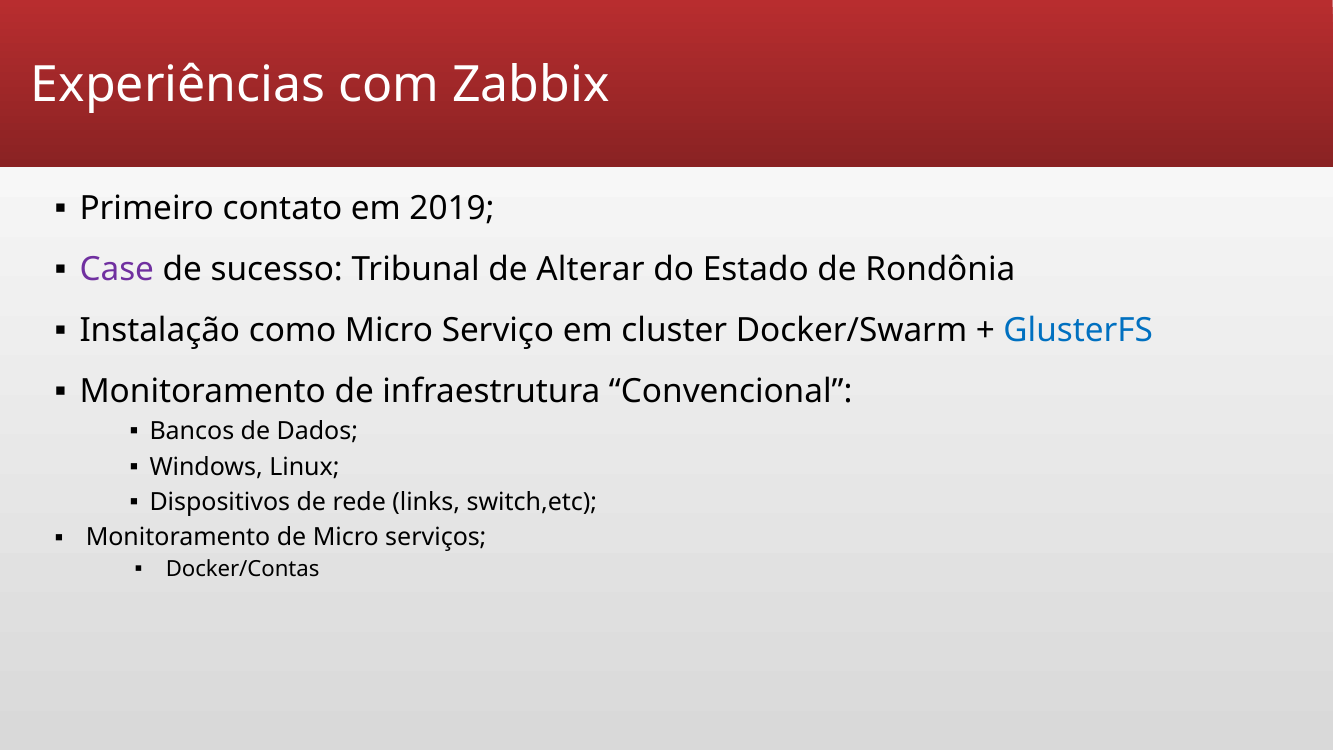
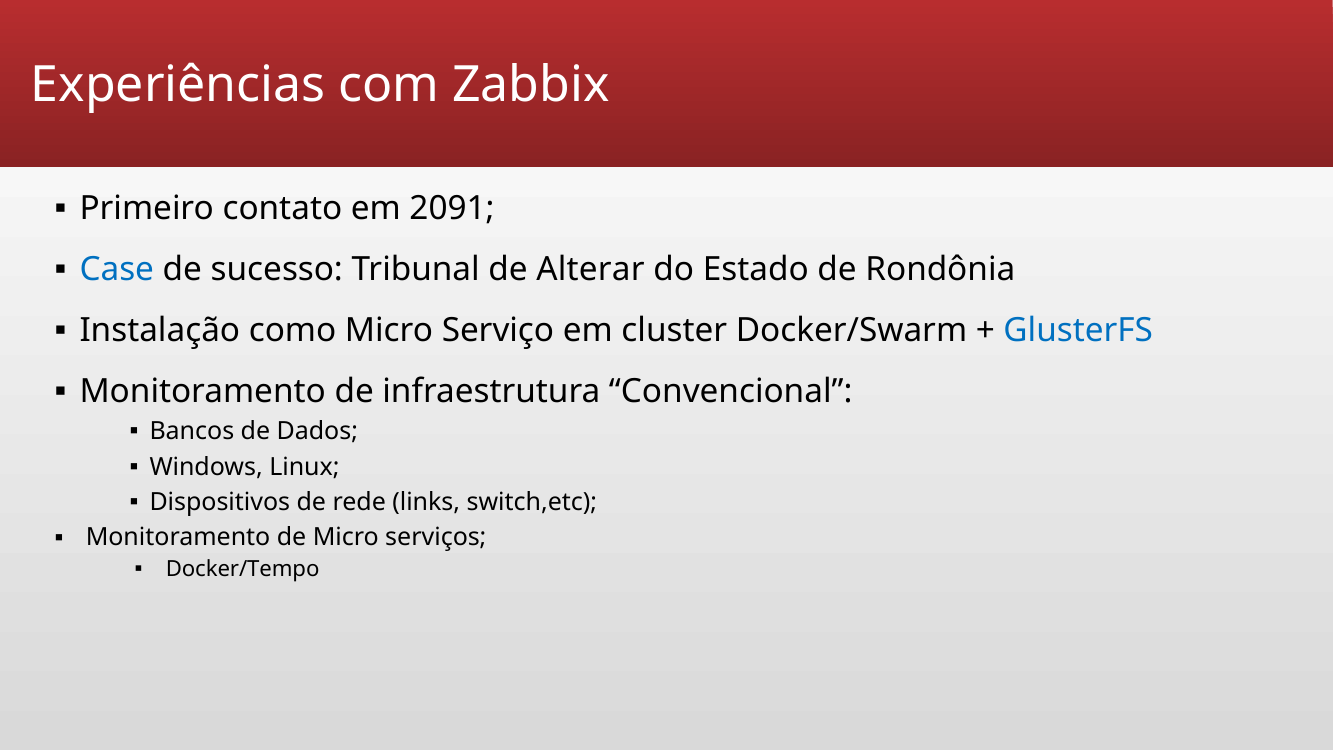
2019: 2019 -> 2091
Case colour: purple -> blue
Docker/Contas: Docker/Contas -> Docker/Tempo
